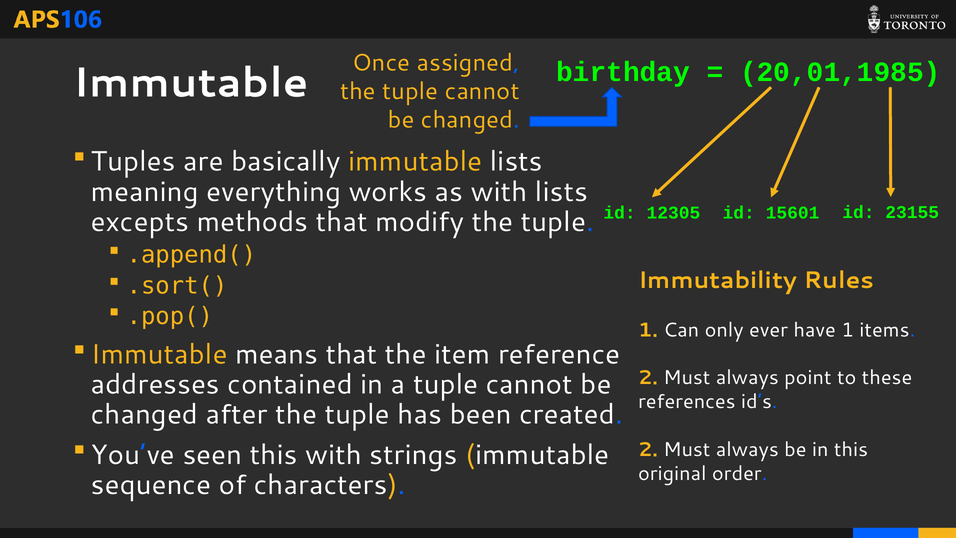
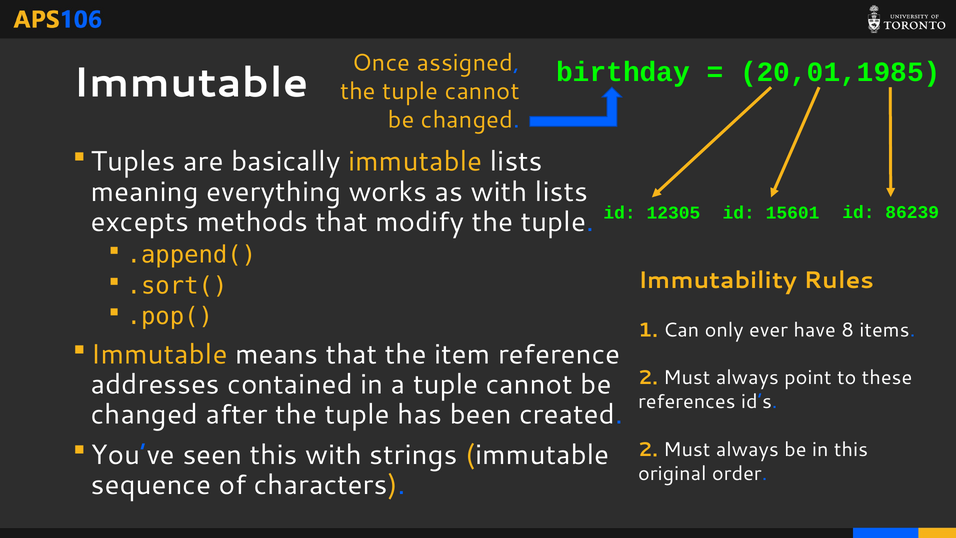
23155: 23155 -> 86239
have 1: 1 -> 8
